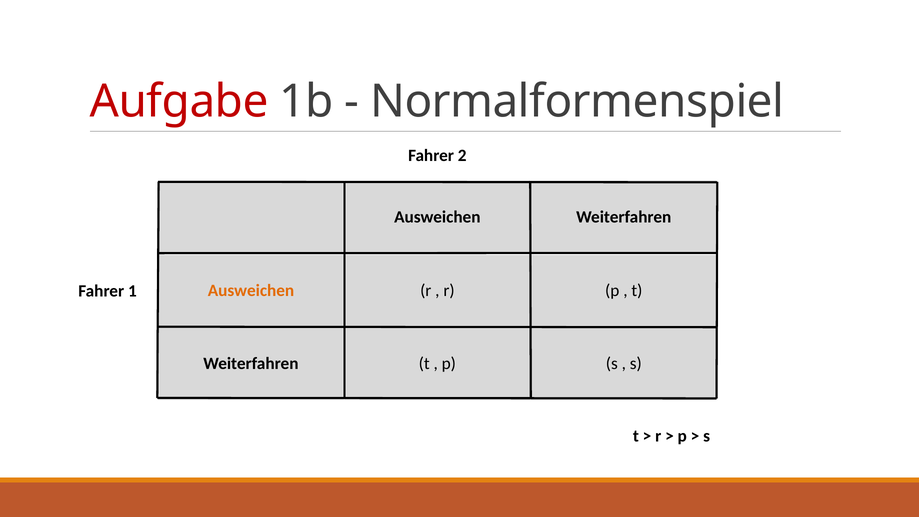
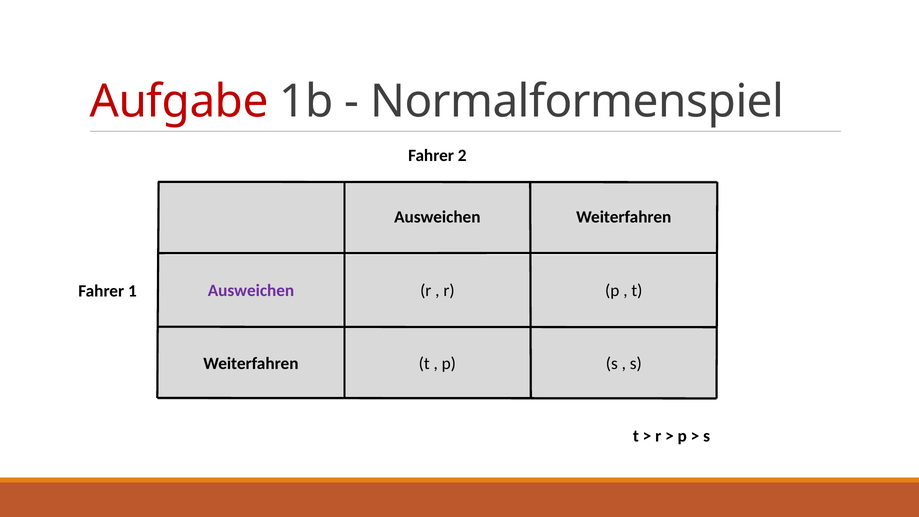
Ausweichen at (251, 290) colour: orange -> purple
